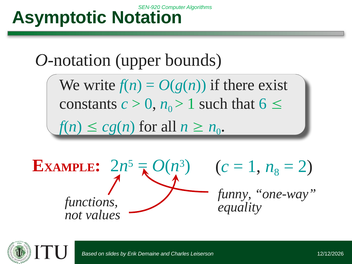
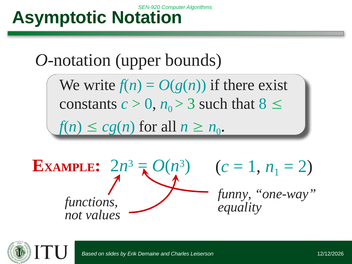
1 at (191, 104): 1 -> 3
6: 6 -> 8
5 at (131, 164): 5 -> 3
n 8: 8 -> 1
